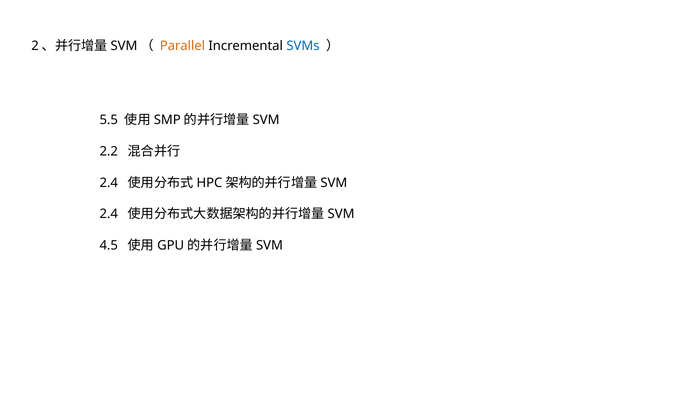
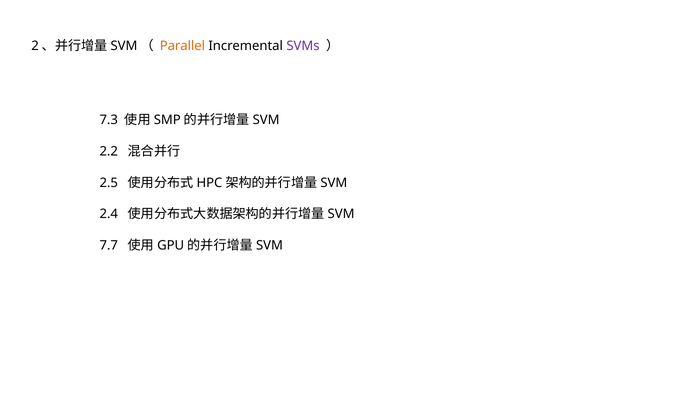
SVMs colour: blue -> purple
5.5: 5.5 -> 7.3
2.4 at (109, 183): 2.4 -> 2.5
4.5: 4.5 -> 7.7
